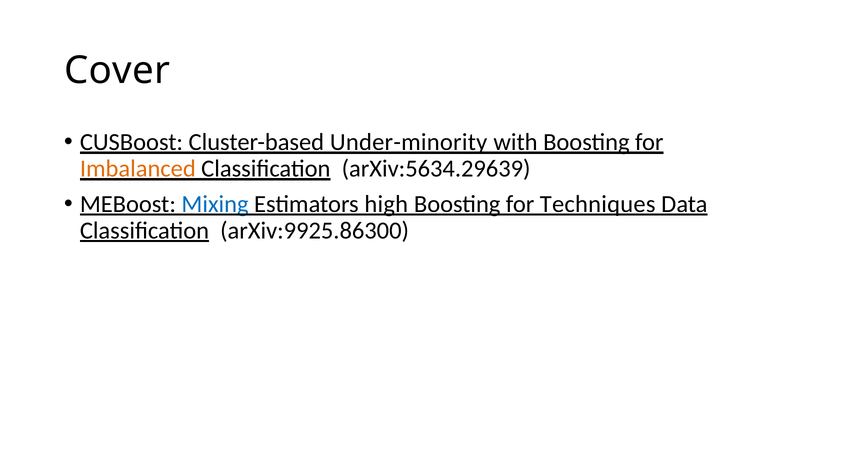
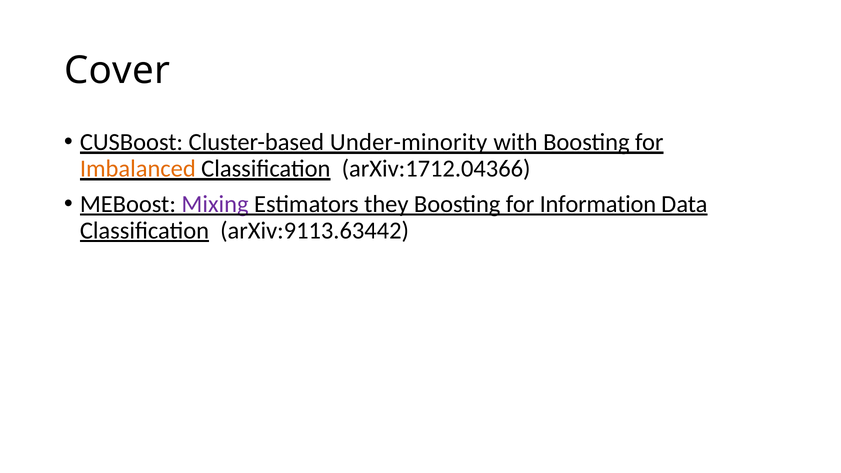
arXiv:5634.29639: arXiv:5634.29639 -> arXiv:1712.04366
Mixing colour: blue -> purple
high: high -> they
Techniques: Techniques -> Information
arXiv:9925.86300: arXiv:9925.86300 -> arXiv:9113.63442
